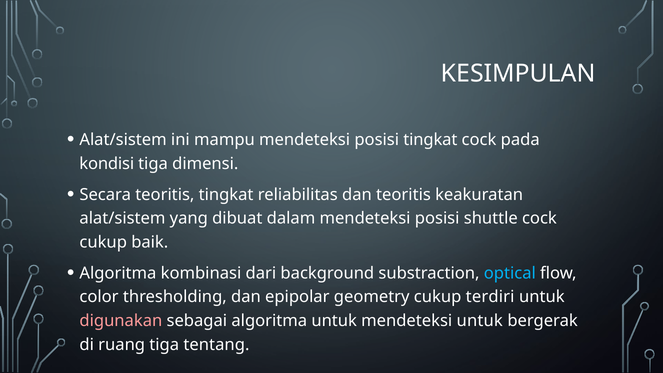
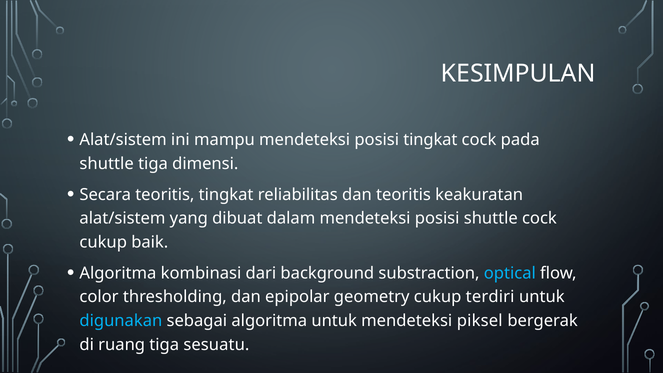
kondisi at (107, 164): kondisi -> shuttle
digunakan colour: pink -> light blue
mendeteksi untuk: untuk -> piksel
tentang: tentang -> sesuatu
